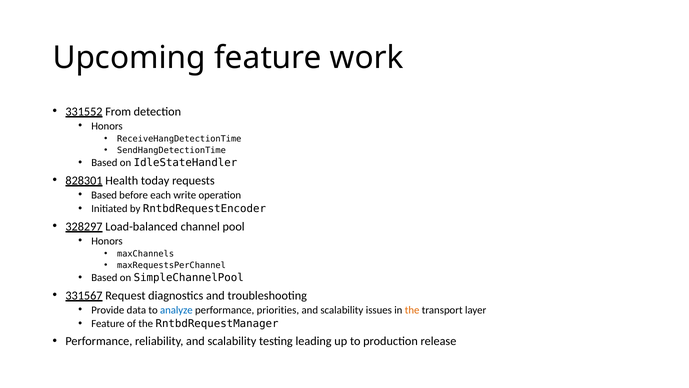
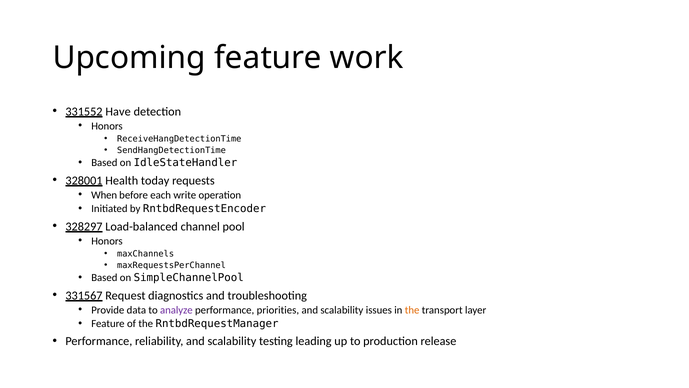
From: From -> Have
828301: 828301 -> 328001
Based at (104, 195): Based -> When
analyze colour: blue -> purple
